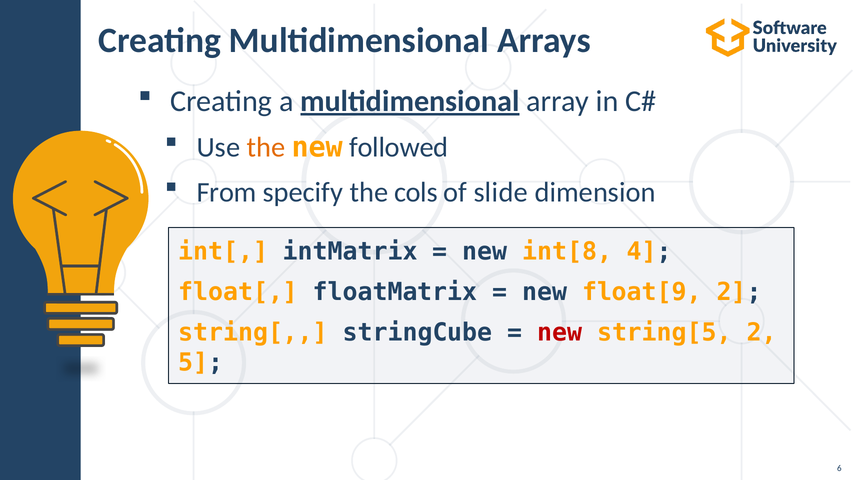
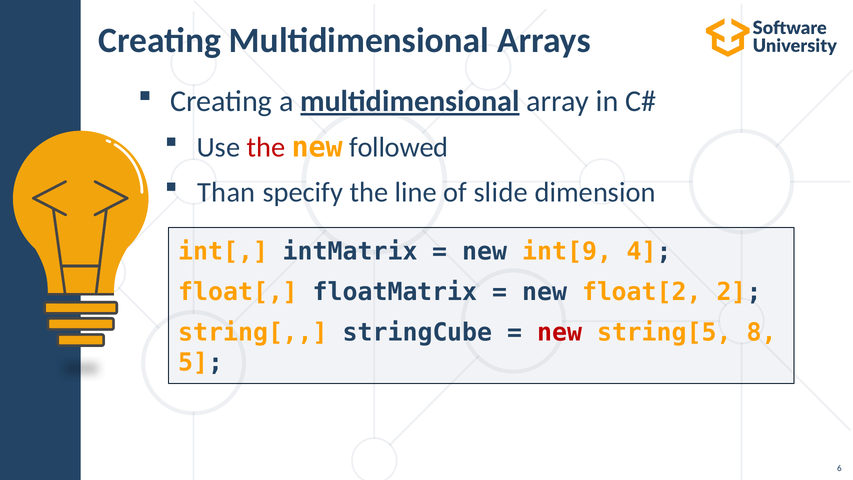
the at (266, 147) colour: orange -> red
From: From -> Than
cols: cols -> line
int[8: int[8 -> int[9
float[9: float[9 -> float[2
string[5 2: 2 -> 8
